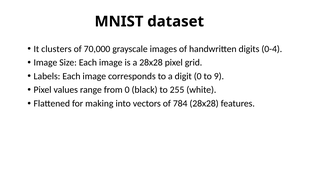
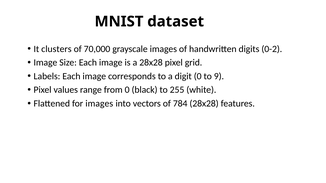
0-4: 0-4 -> 0-2
for making: making -> images
